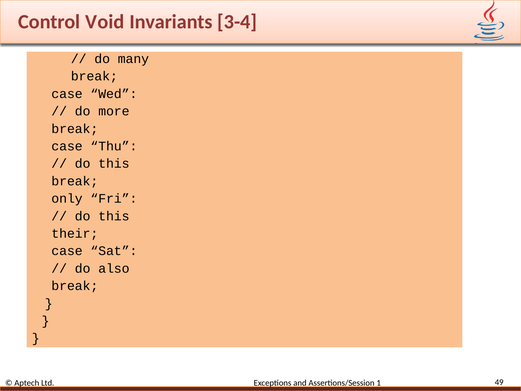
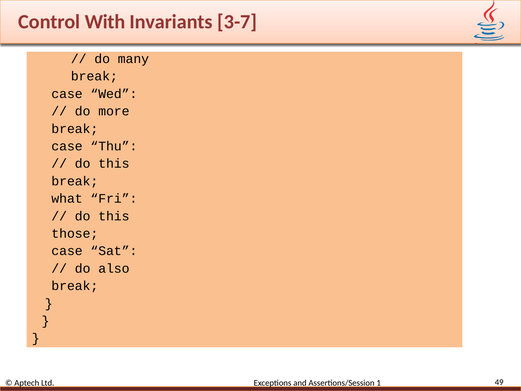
Void: Void -> With
3-4: 3-4 -> 3-7
only: only -> what
their: their -> those
